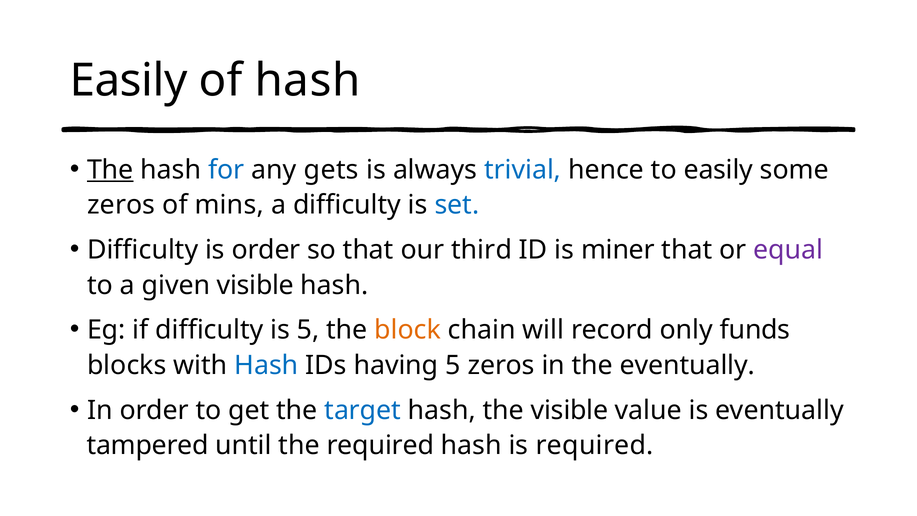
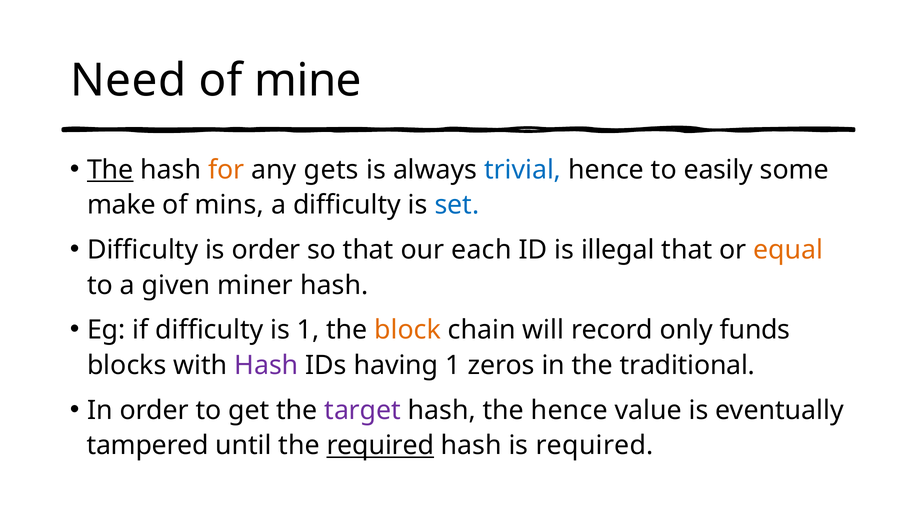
Easily at (129, 80): Easily -> Need
of hash: hash -> mine
for colour: blue -> orange
zeros at (121, 205): zeros -> make
third: third -> each
miner: miner -> illegal
equal colour: purple -> orange
given visible: visible -> miner
is 5: 5 -> 1
Hash at (266, 365) colour: blue -> purple
having 5: 5 -> 1
the eventually: eventually -> traditional
target colour: blue -> purple
the visible: visible -> hence
required at (380, 445) underline: none -> present
